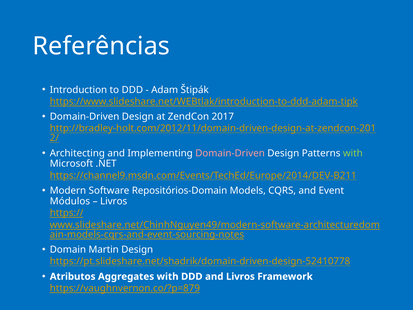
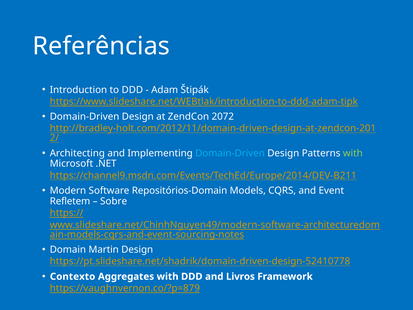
2017: 2017 -> 2072
Domain-Driven at (230, 153) colour: pink -> light blue
Módulos: Módulos -> Refletem
Livros at (114, 201): Livros -> Sobre
Atributos: Atributos -> Contexto
